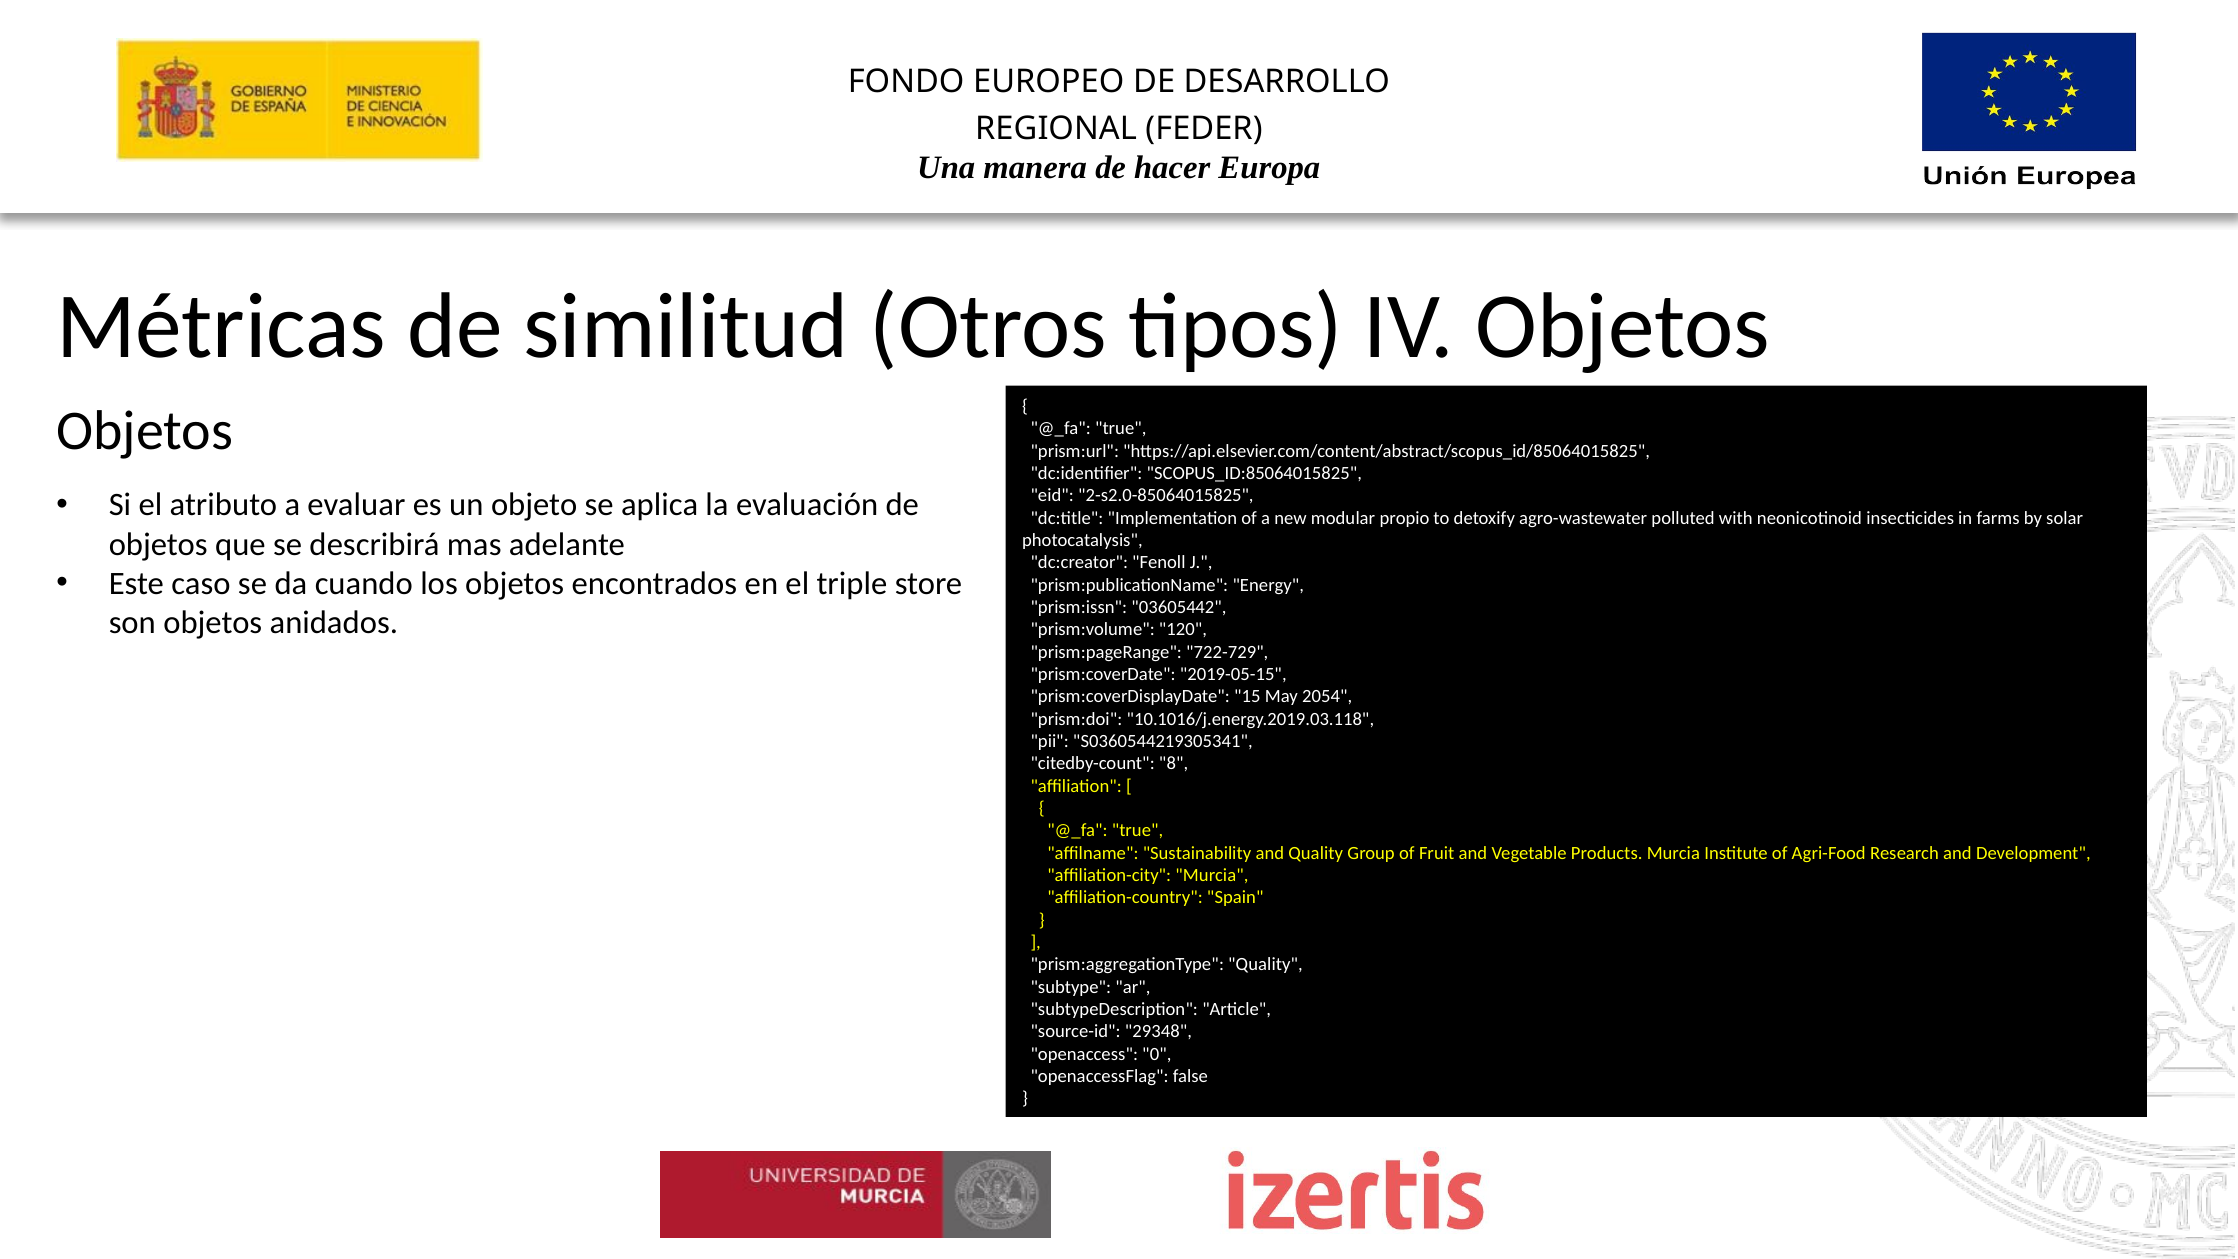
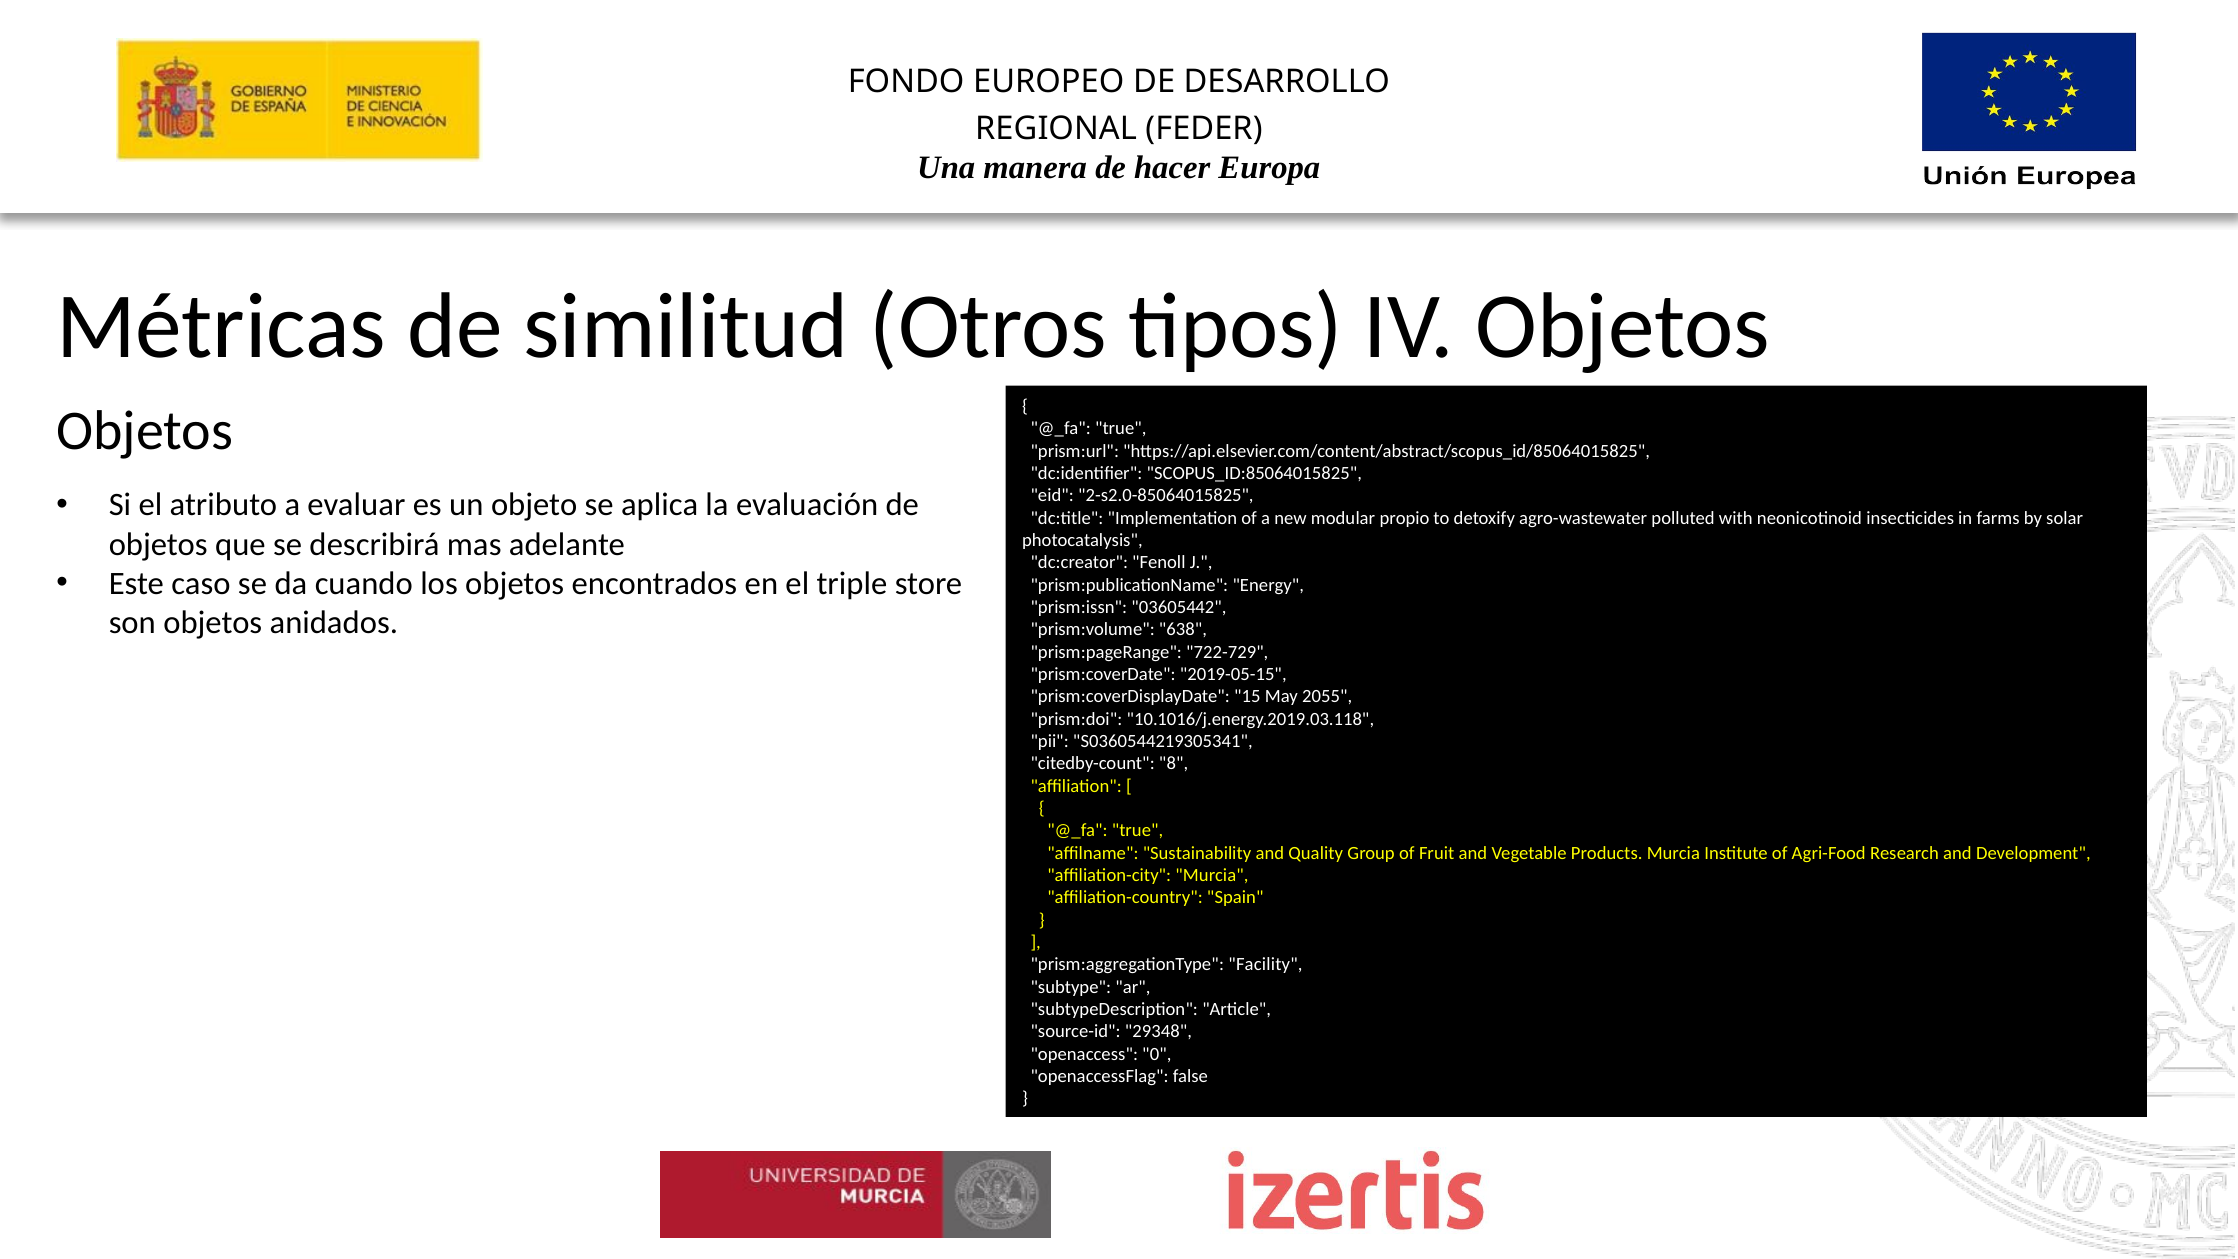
120: 120 -> 638
2054: 2054 -> 2055
prism:aggregationType Quality: Quality -> Facility
